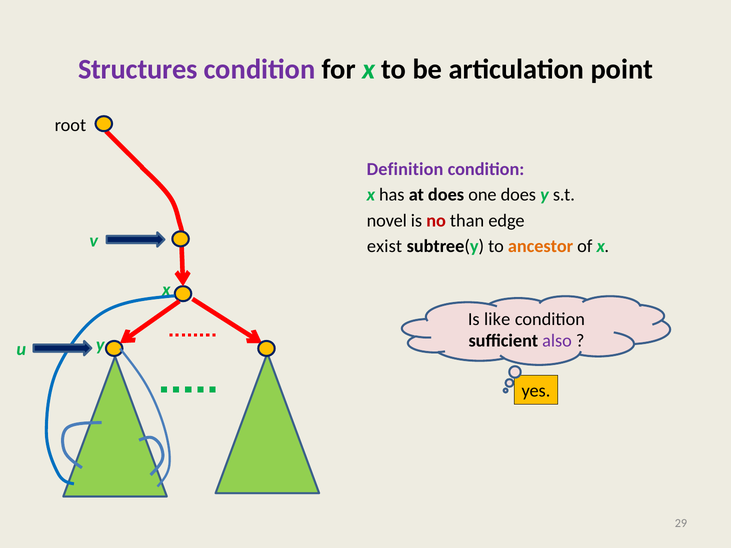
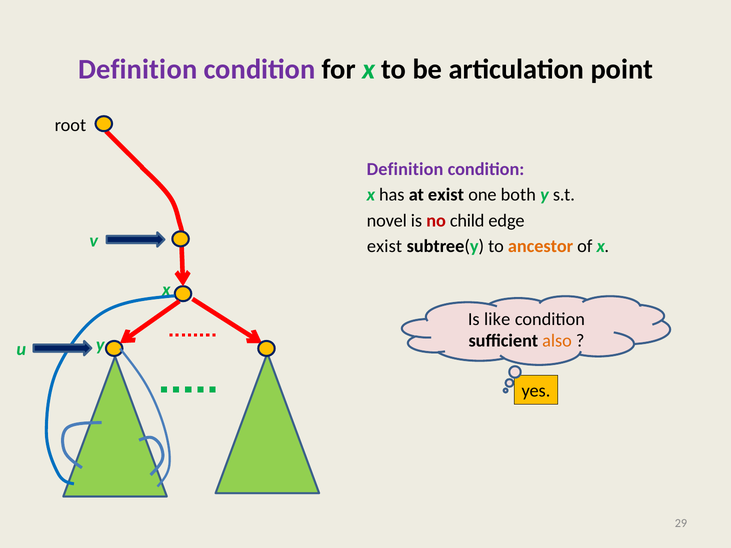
Structures at (138, 70): Structures -> Definition
at does: does -> exist
one does: does -> both
than: than -> child
also colour: purple -> orange
